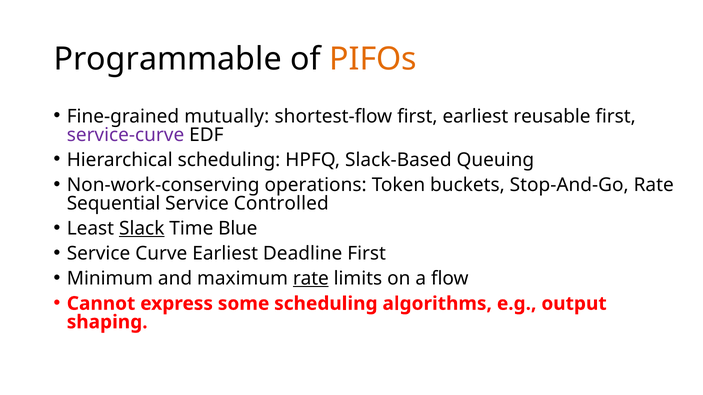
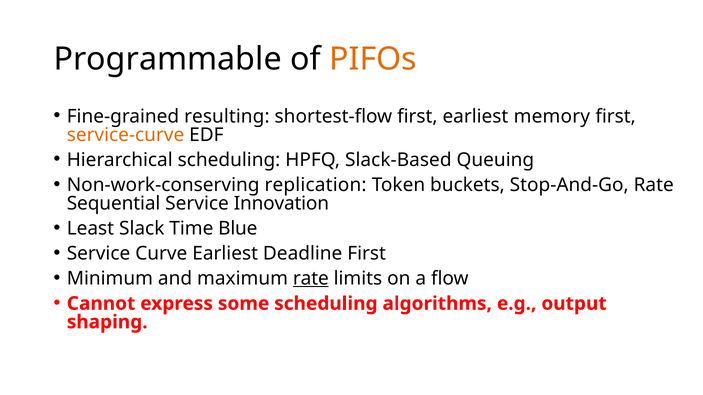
mutually: mutually -> resulting
reusable: reusable -> memory
service-curve colour: purple -> orange
operations: operations -> replication
Controlled: Controlled -> Innovation
Slack underline: present -> none
